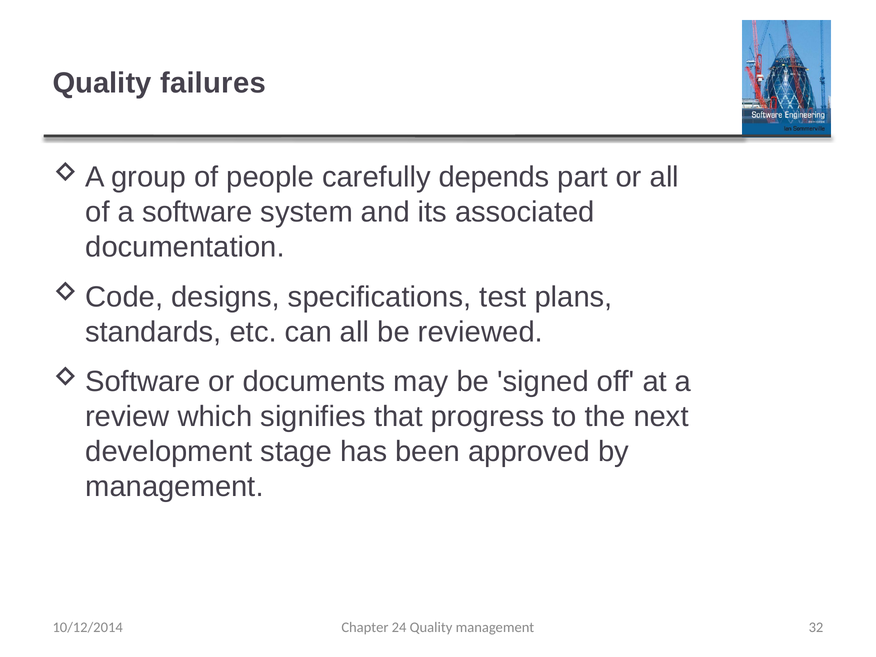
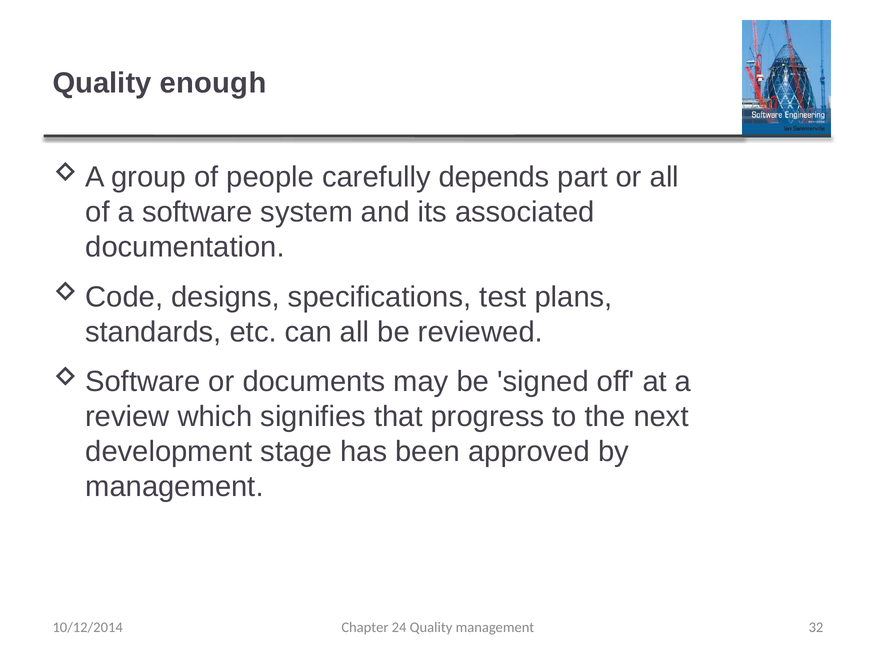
failures: failures -> enough
